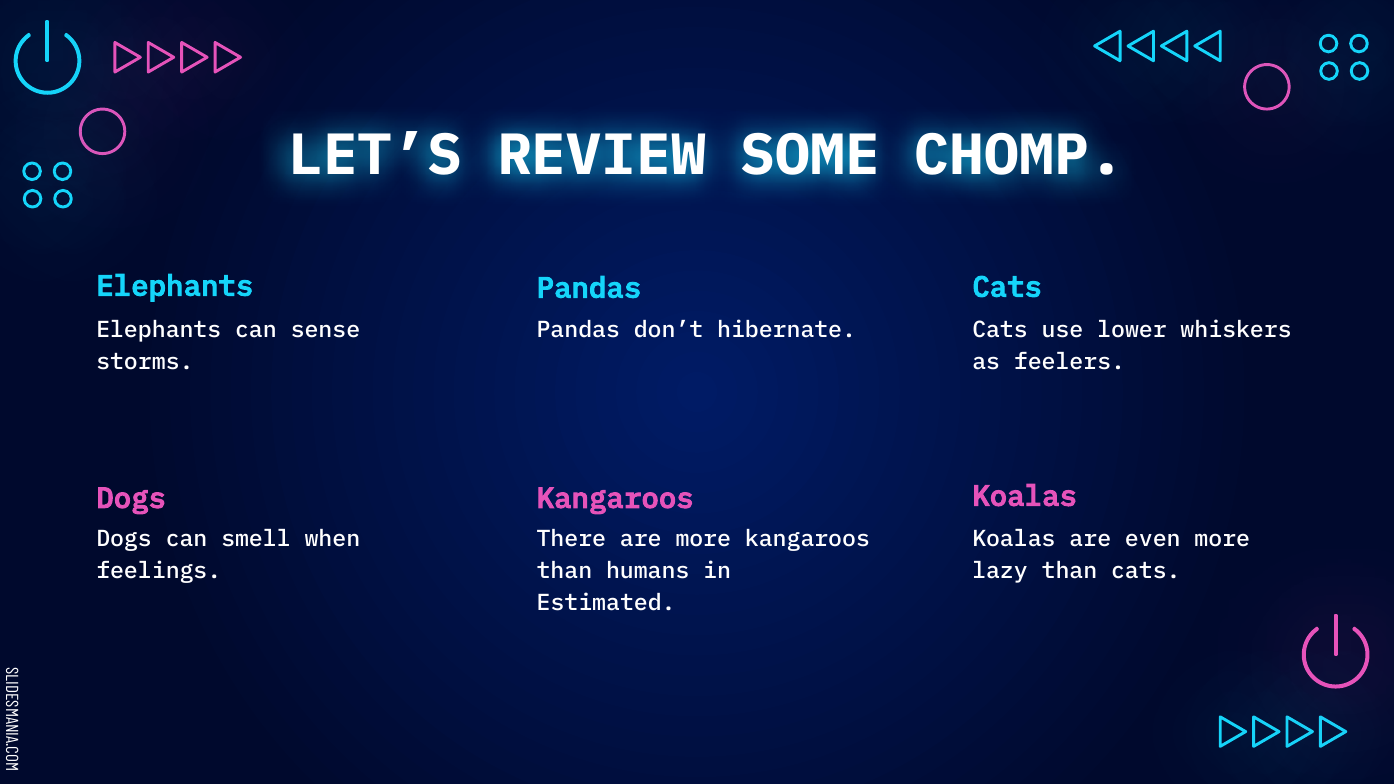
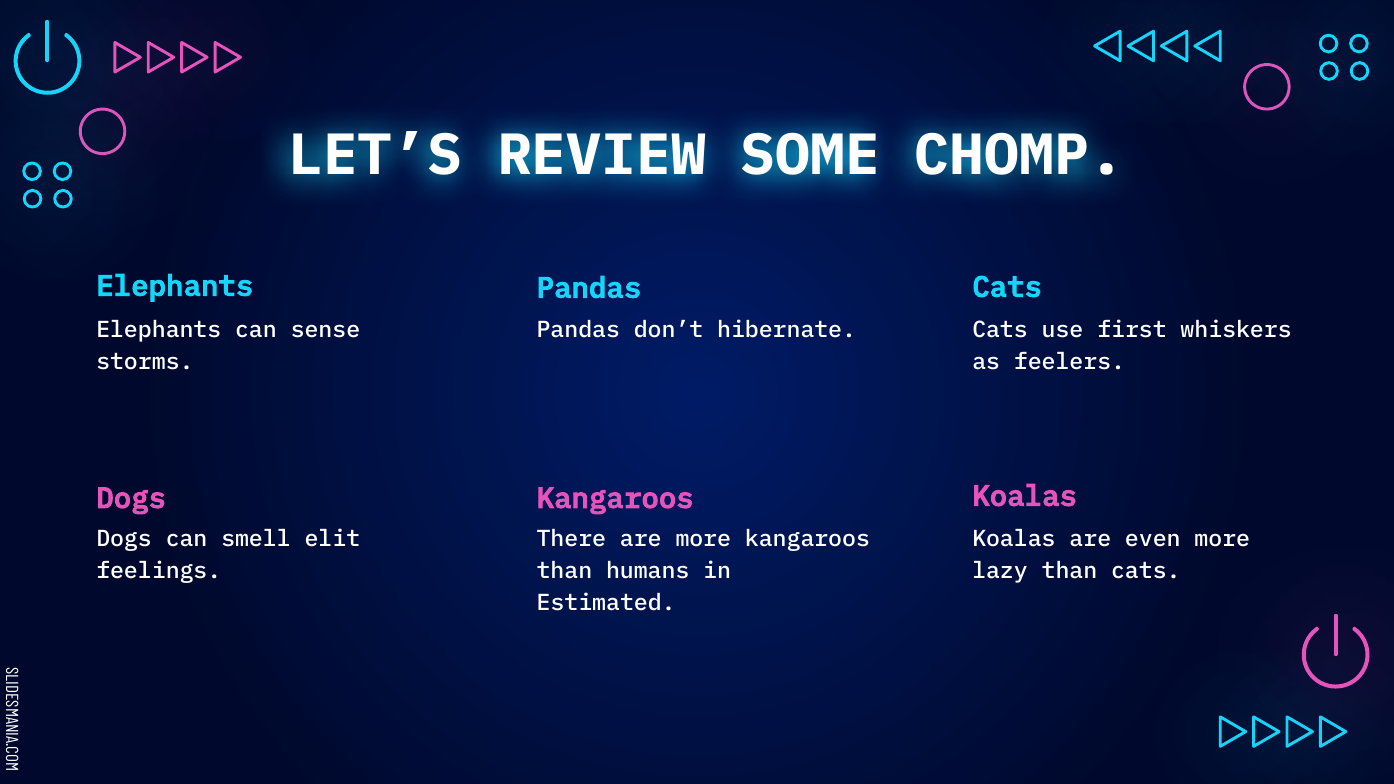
lower: lower -> first
when: when -> elit
